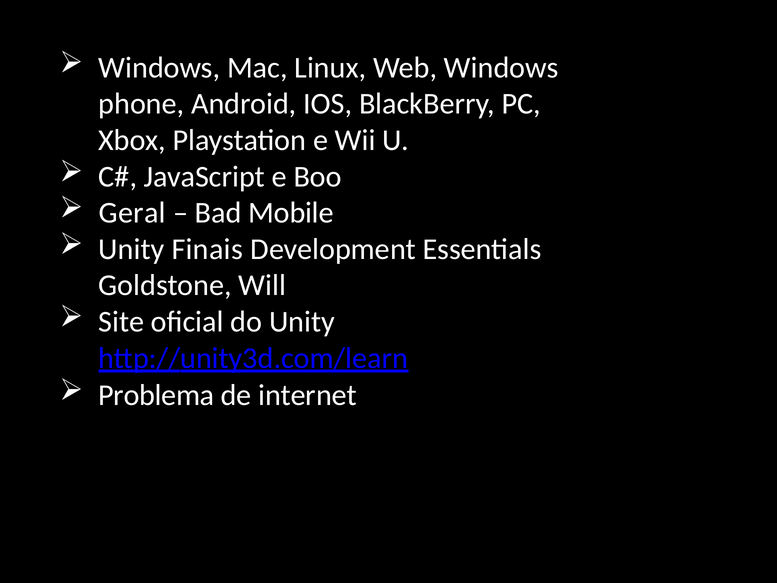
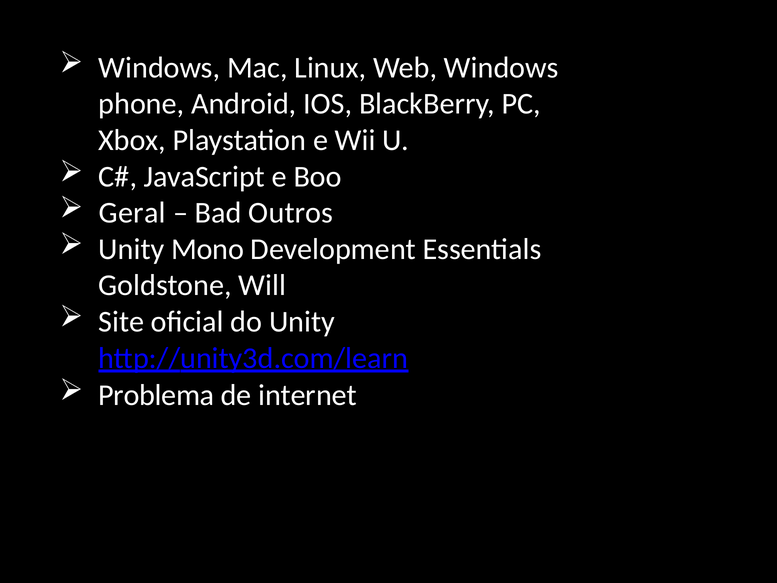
Mobile: Mobile -> Outros
Finais: Finais -> Mono
